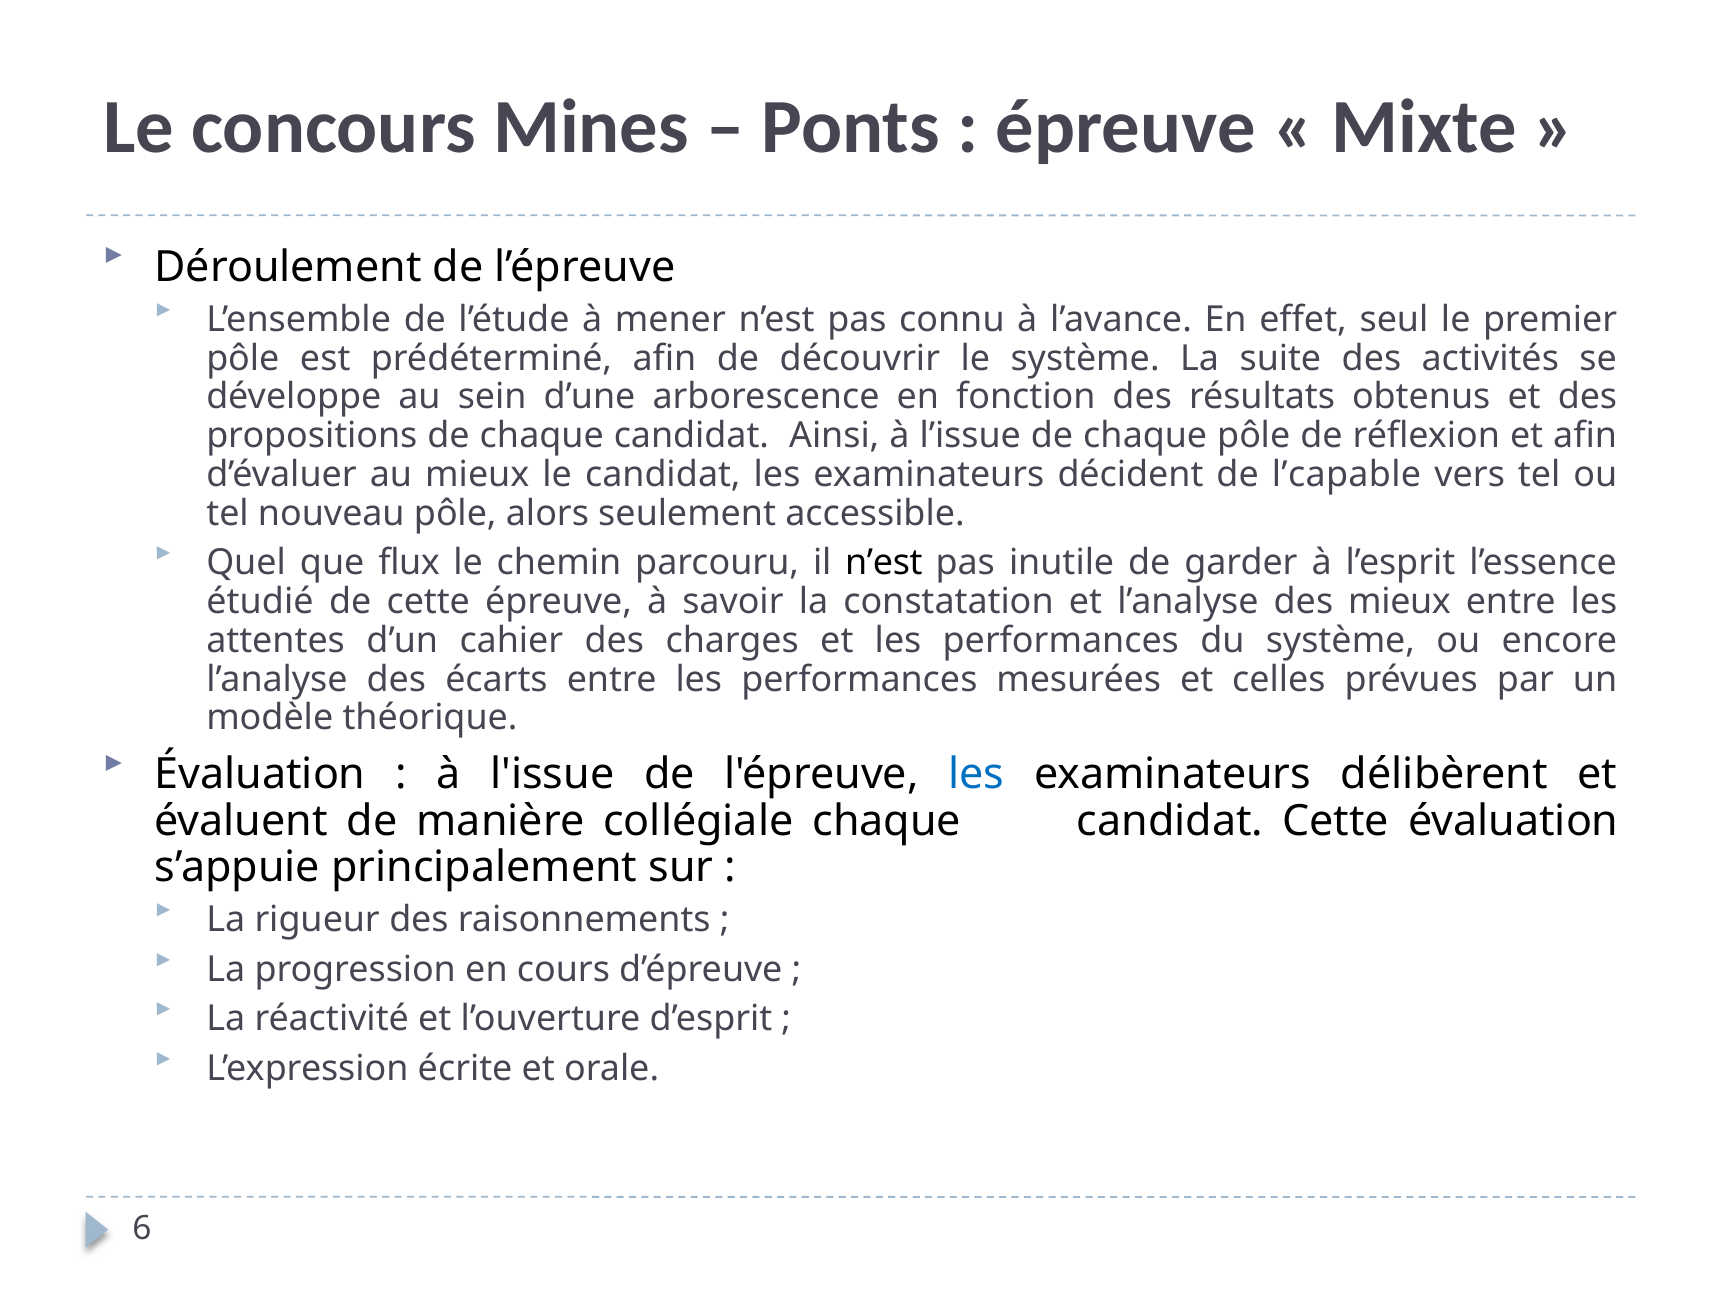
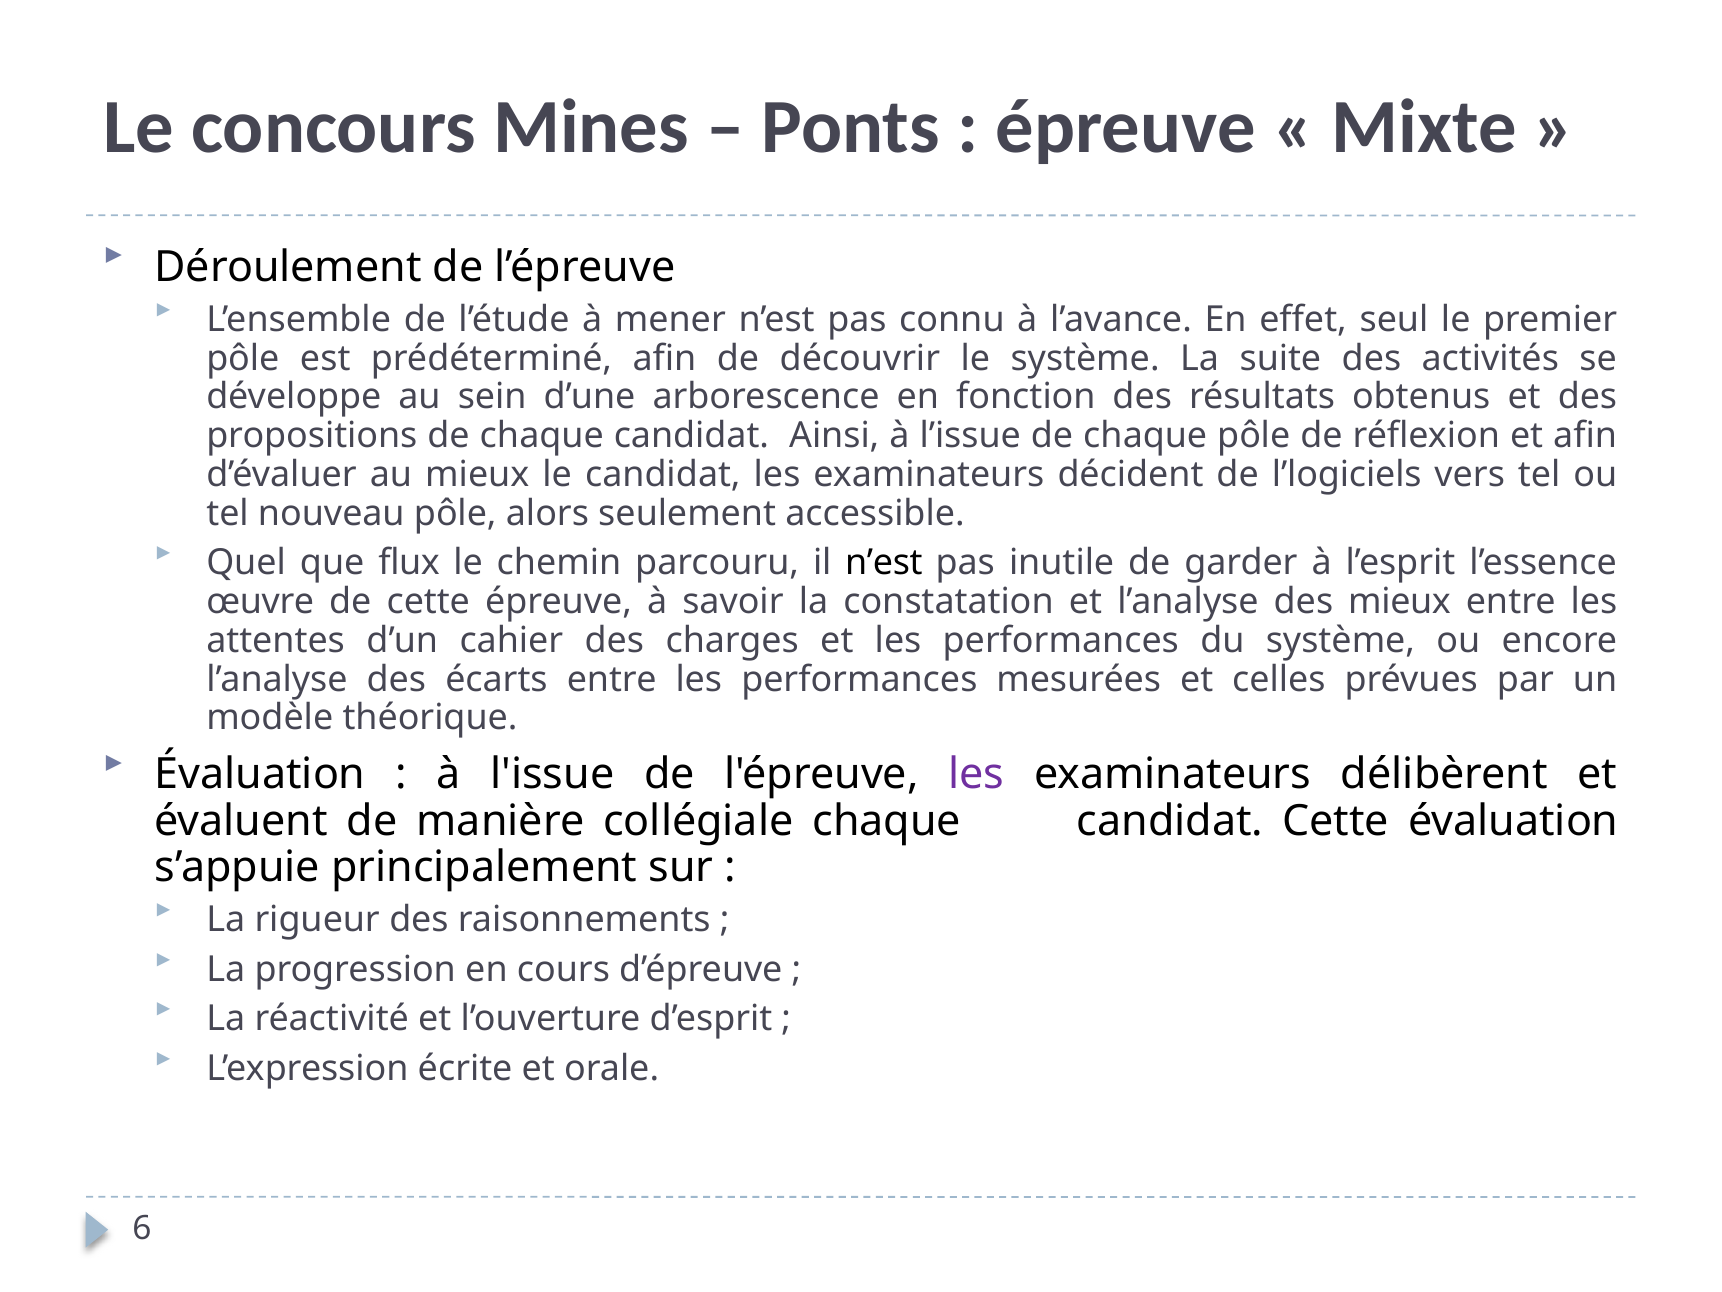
l’capable: l’capable -> l’logiciels
étudié: étudié -> œuvre
les at (976, 774) colour: blue -> purple
